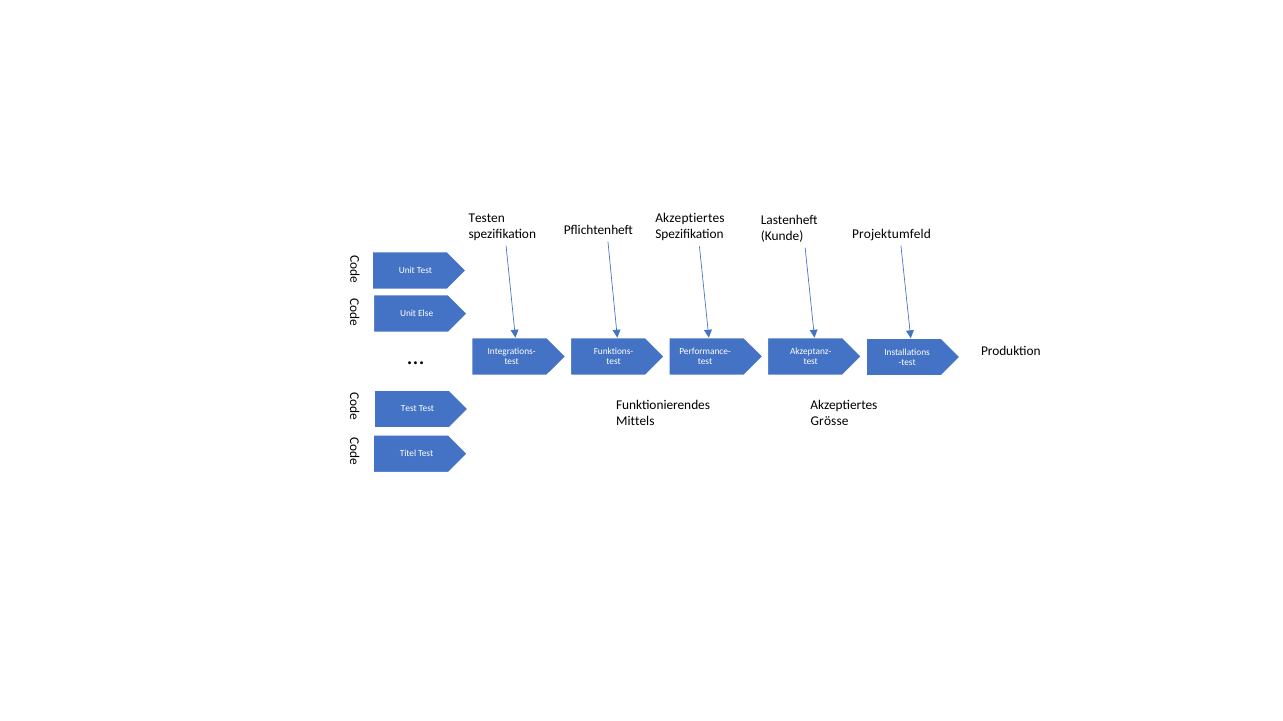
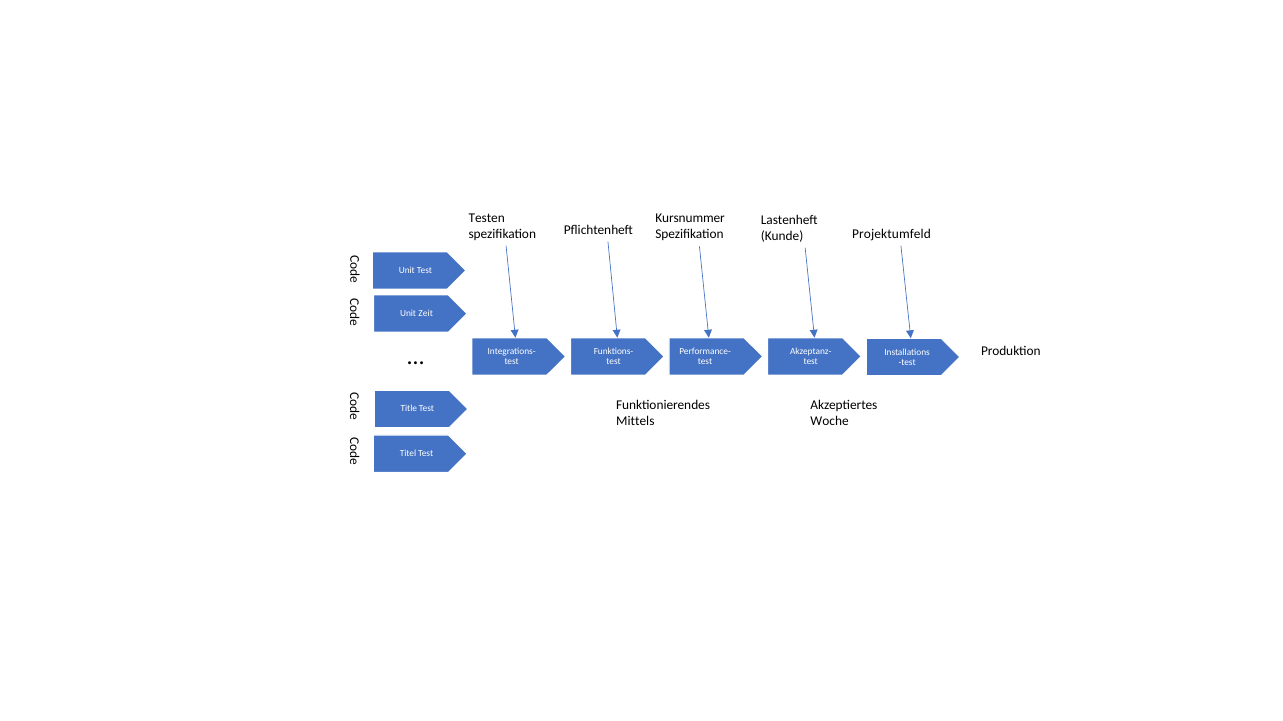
Akzeptiertes at (690, 219): Akzeptiertes -> Kursnummer
Else: Else -> Zeit
Test at (409, 409): Test -> Title
Grösse: Grösse -> Woche
